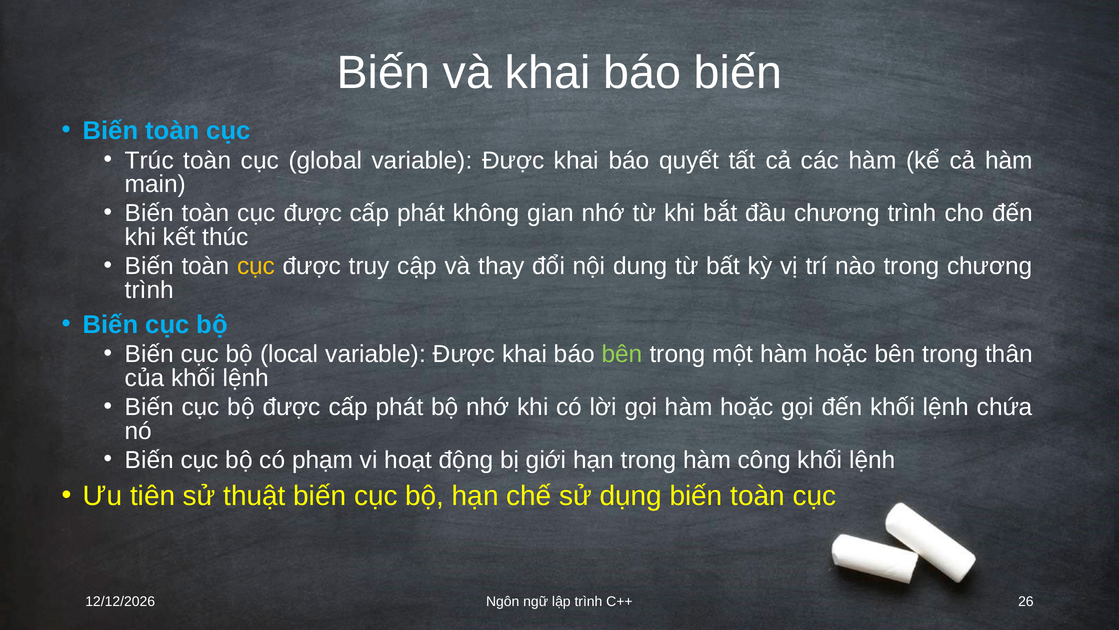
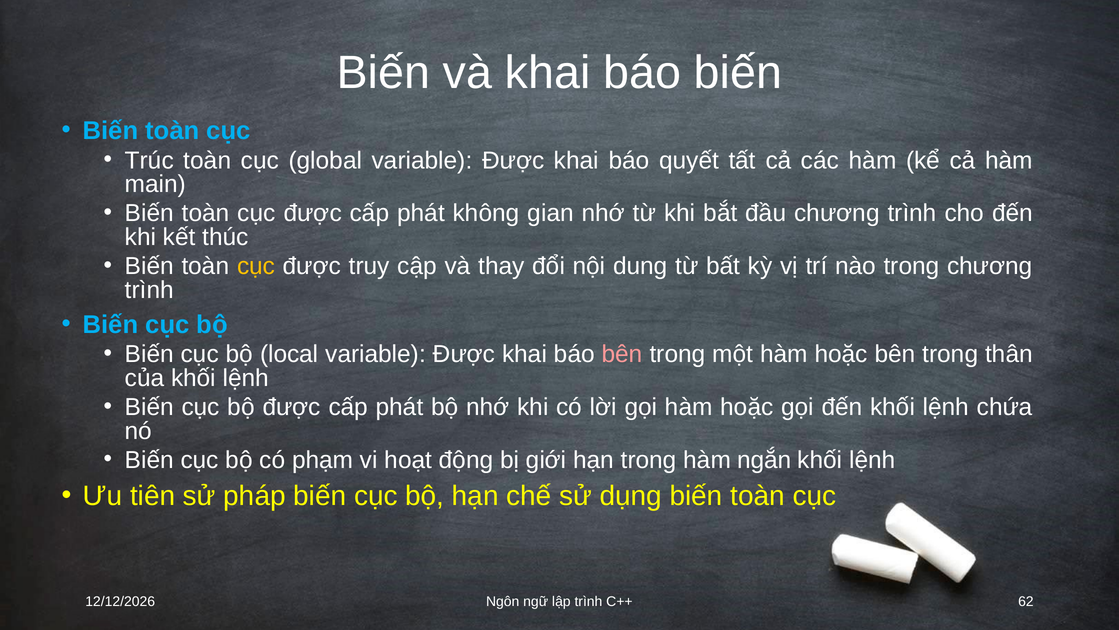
bên at (622, 354) colour: light green -> pink
công: công -> ngắn
thuật: thuật -> pháp
26: 26 -> 62
